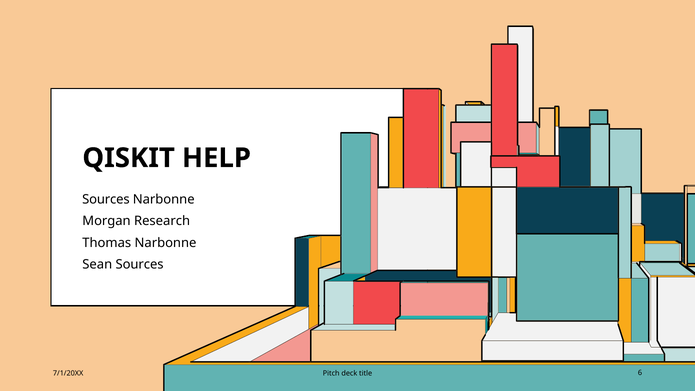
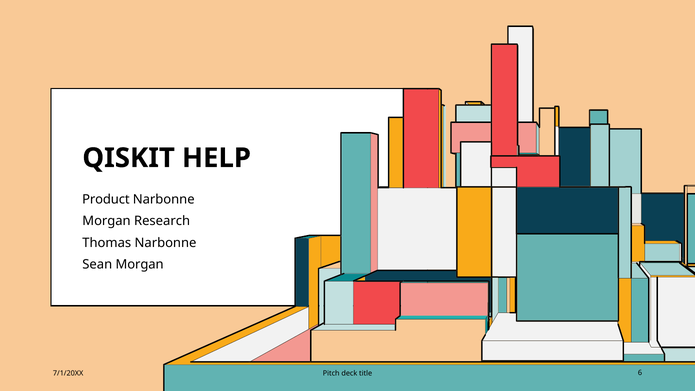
Sources at (106, 199): Sources -> Product
Sean Sources: Sources -> Morgan
